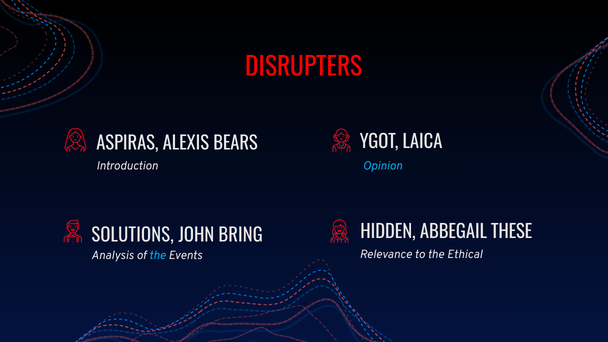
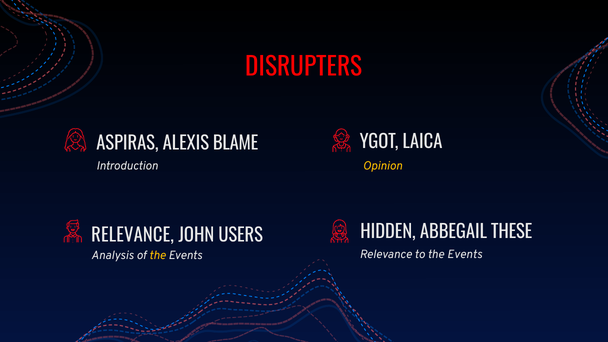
BEARS: BEARS -> BLAME
Opinion colour: light blue -> yellow
SOLUTIONS at (133, 236): SOLUTIONS -> RELEVANCE
BRING: BRING -> USERS
to the Ethical: Ethical -> Events
the at (157, 255) colour: light blue -> yellow
